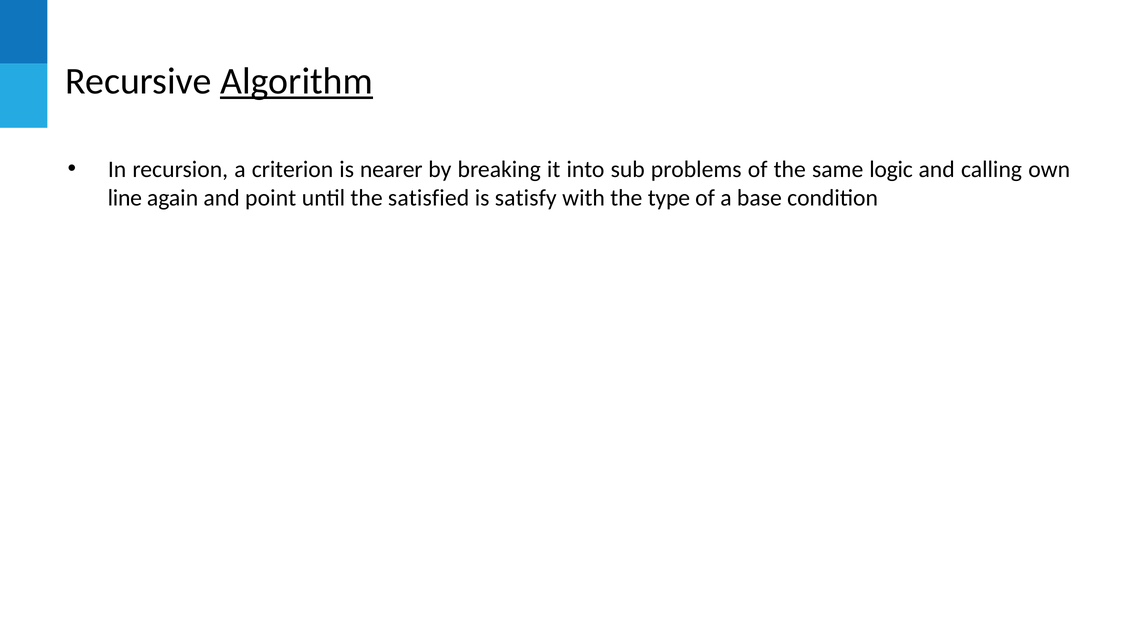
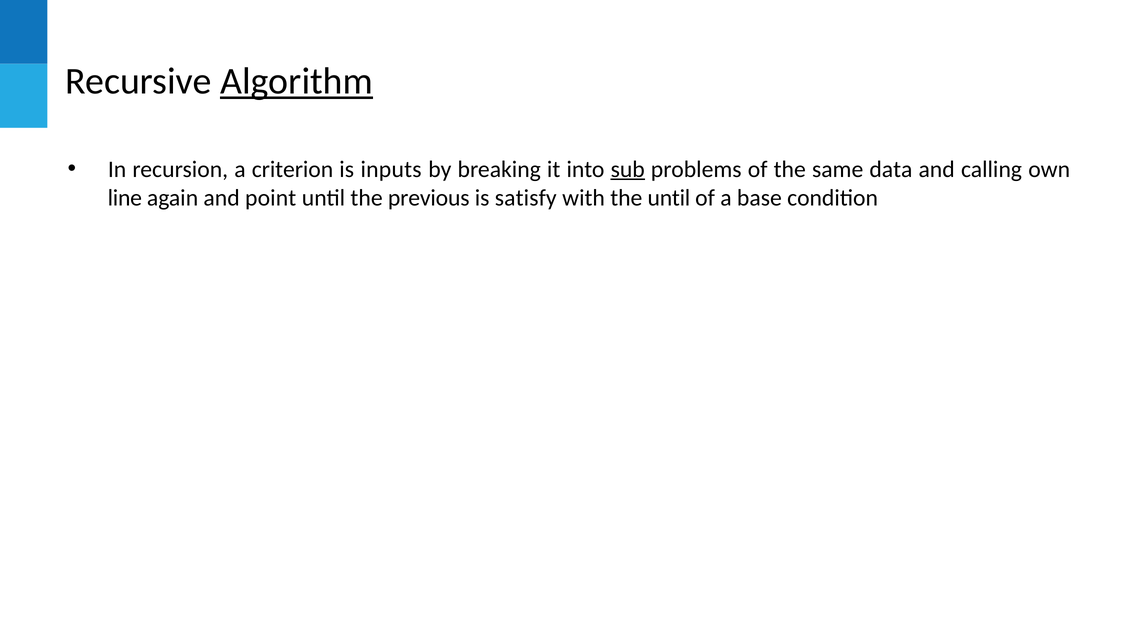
nearer: nearer -> inputs
sub underline: none -> present
logic: logic -> data
satisfied: satisfied -> previous
the type: type -> until
